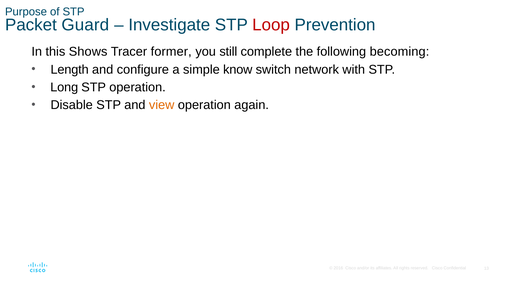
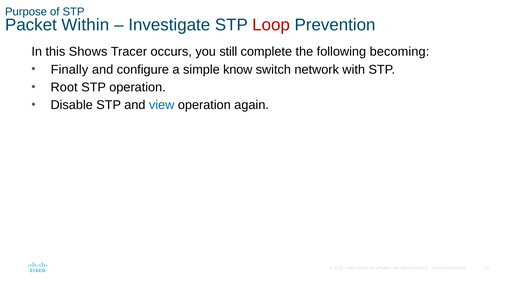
Guard: Guard -> Within
former: former -> occurs
Length: Length -> Finally
Long: Long -> Root
view colour: orange -> blue
